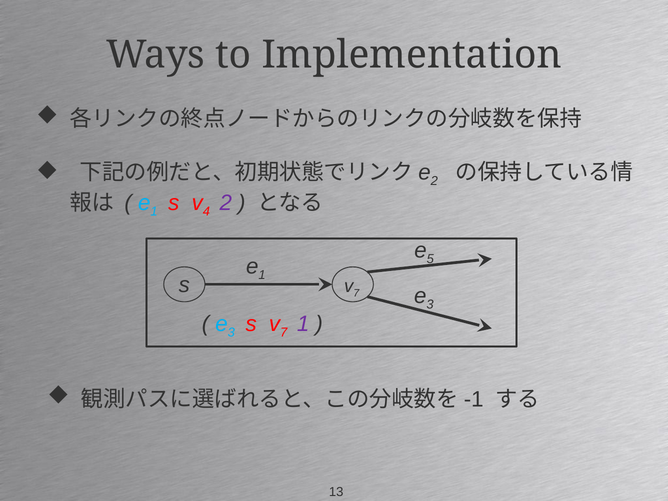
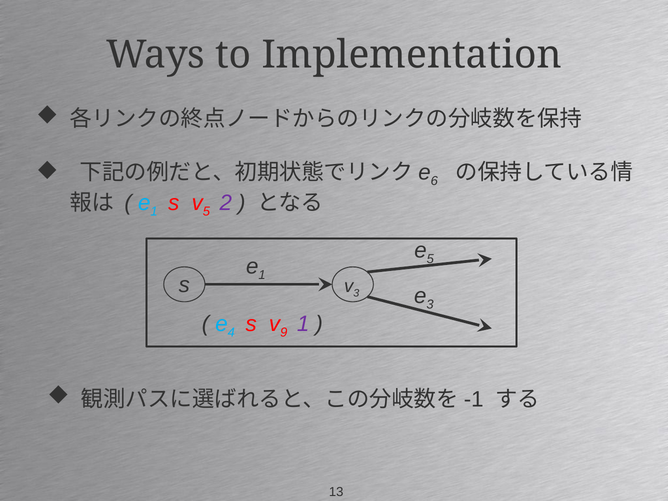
2 at (434, 181): 2 -> 6
4 at (206, 212): 4 -> 5
7 at (356, 293): 7 -> 3
3 at (231, 333): 3 -> 4
7 at (284, 333): 7 -> 9
